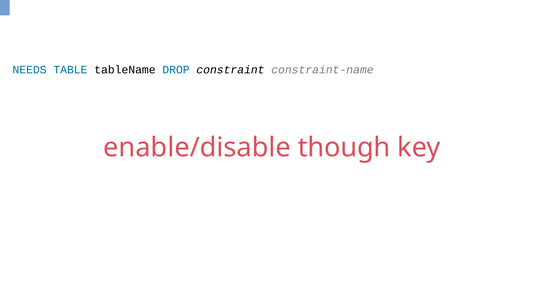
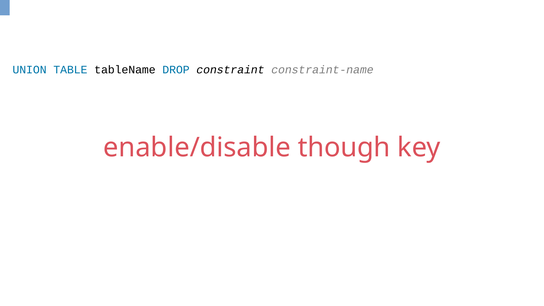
NEEDS: NEEDS -> UNION
